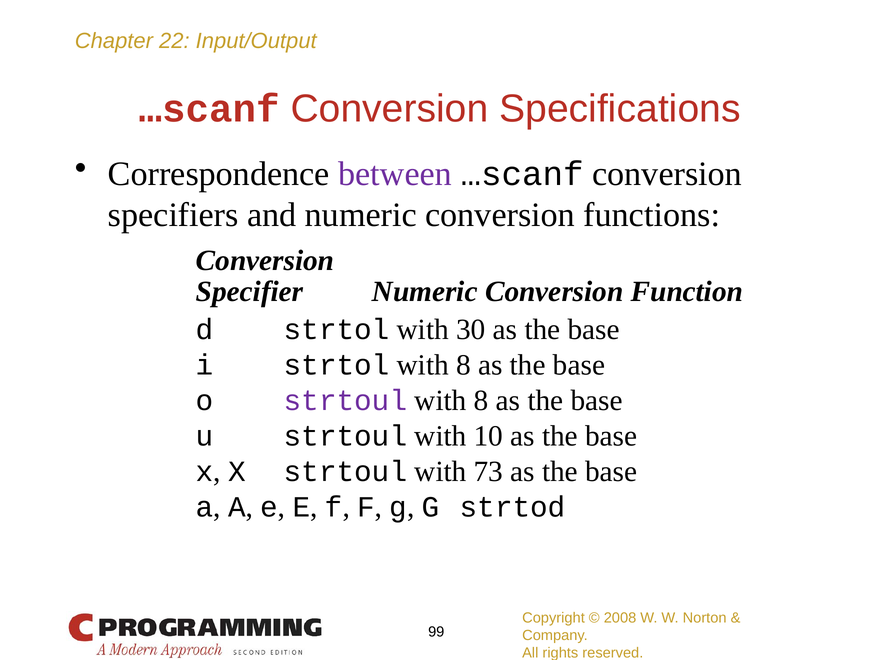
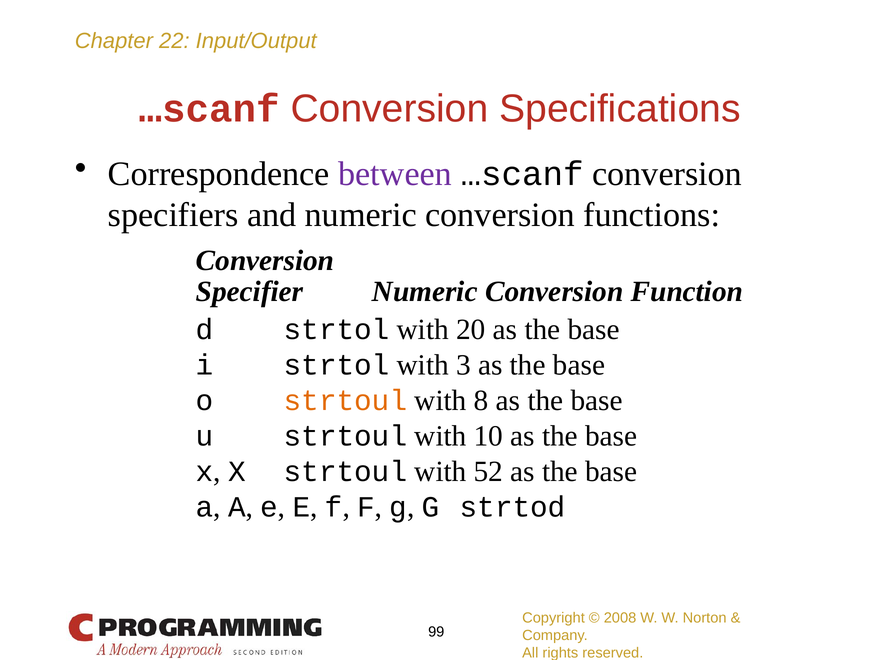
30: 30 -> 20
strtol with 8: 8 -> 3
strtoul at (346, 400) colour: purple -> orange
73: 73 -> 52
